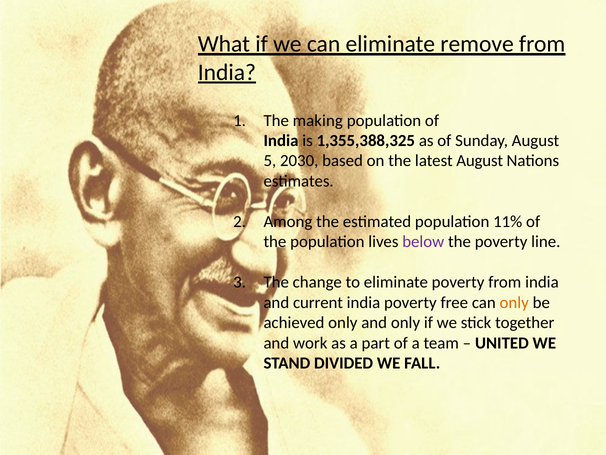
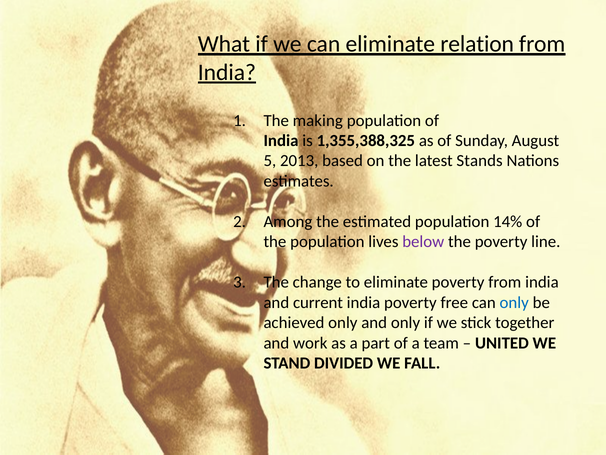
remove: remove -> relation
2030: 2030 -> 2013
latest August: August -> Stands
11%: 11% -> 14%
only at (514, 302) colour: orange -> blue
